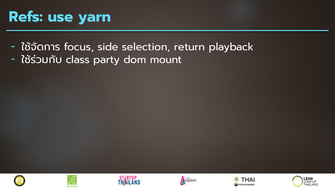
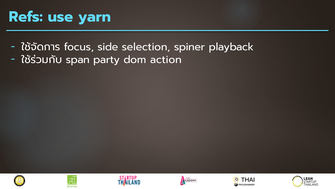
return: return -> spiner
class: class -> span
mount: mount -> action
